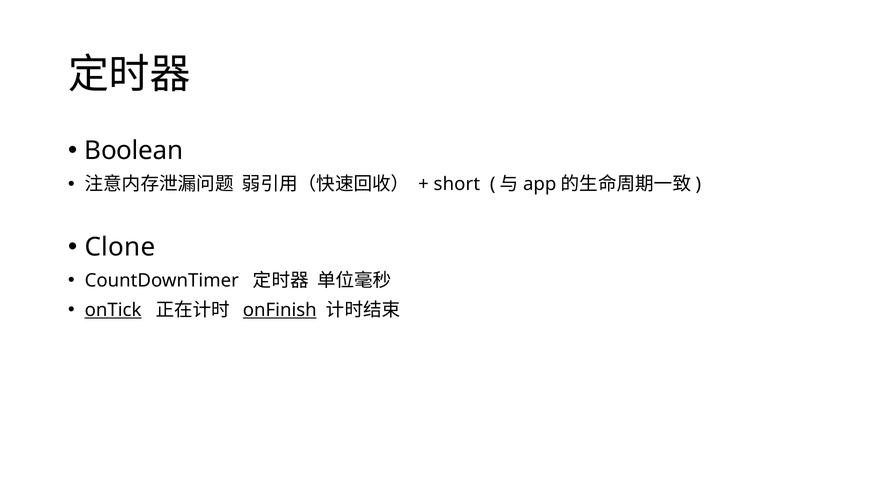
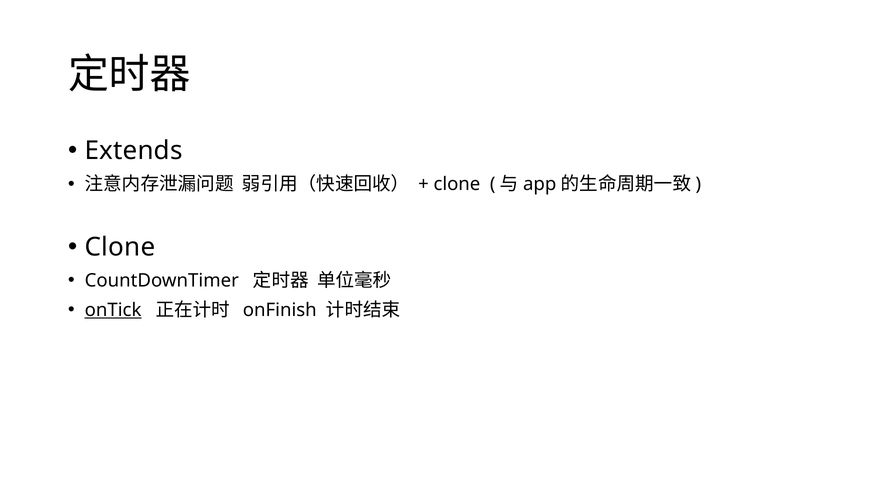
Boolean: Boolean -> Extends
short at (457, 184): short -> clone
onFinish underline: present -> none
